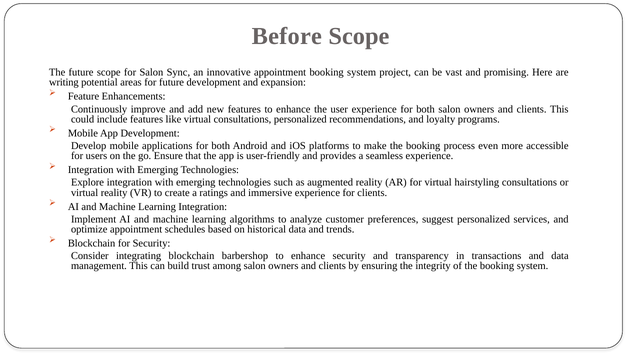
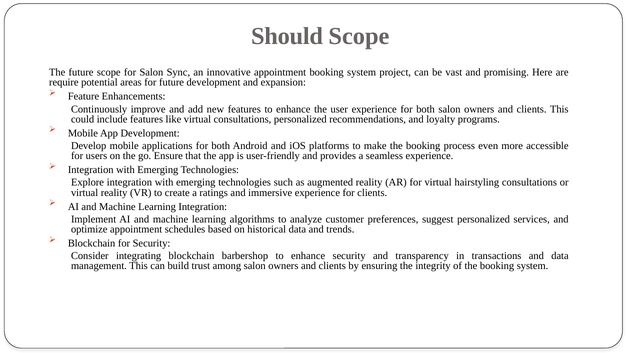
Before: Before -> Should
writing: writing -> require
